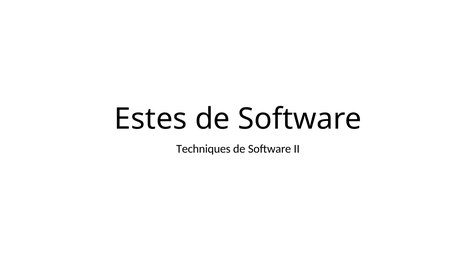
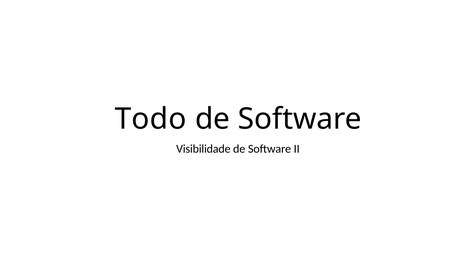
Estes: Estes -> Todo
Techniques: Techniques -> Visibilidade
